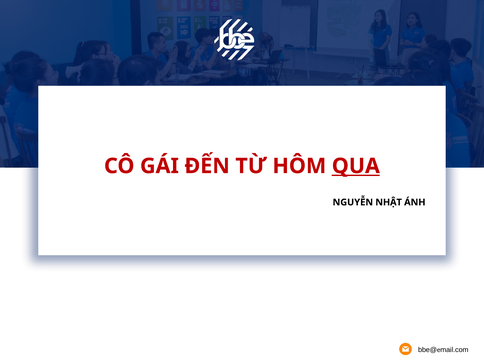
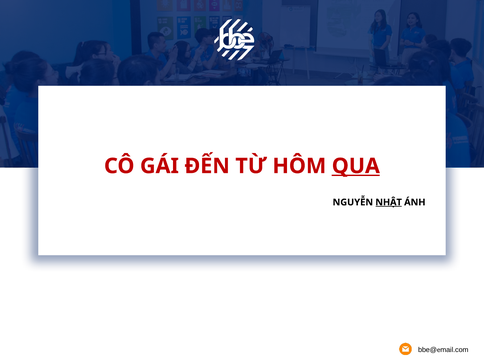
NHẬT underline: none -> present
